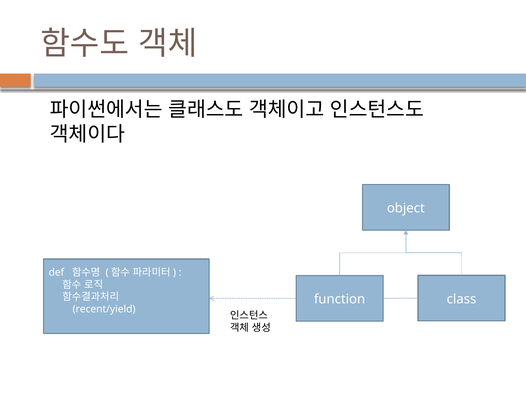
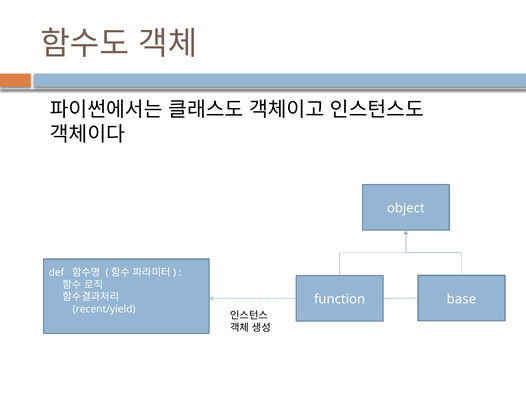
class: class -> base
